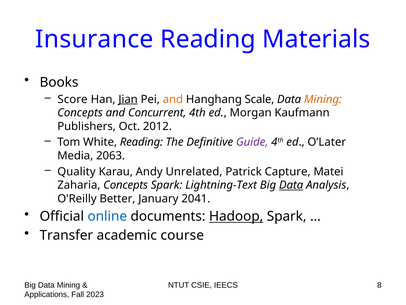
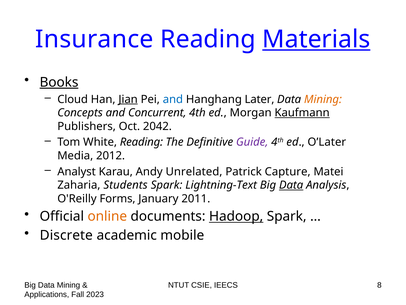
Materials underline: none -> present
Books underline: none -> present
Score: Score -> Cloud
and at (173, 99) colour: orange -> blue
Scale: Scale -> Later
Kaufmann underline: none -> present
2012: 2012 -> 2042
2063: 2063 -> 2012
Quality: Quality -> Analyst
Zaharia Concepts: Concepts -> Students
Better: Better -> Forms
2041: 2041 -> 2011
online colour: blue -> orange
Transfer: Transfer -> Discrete
course: course -> mobile
